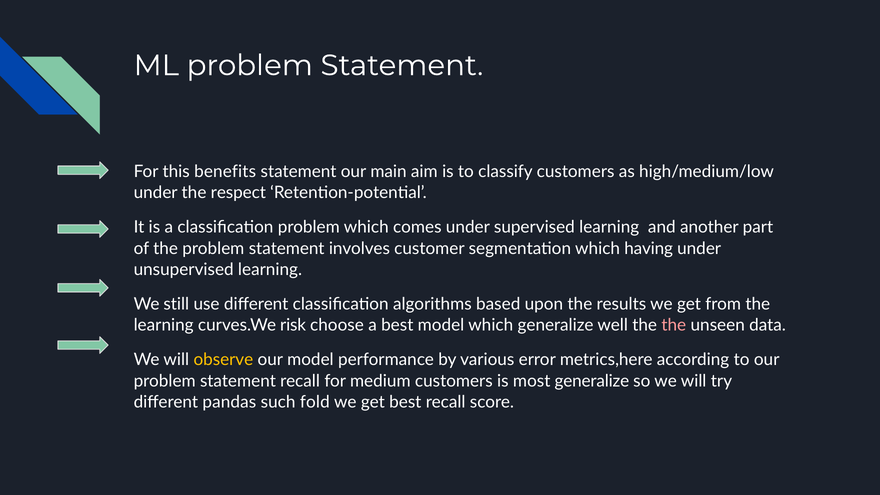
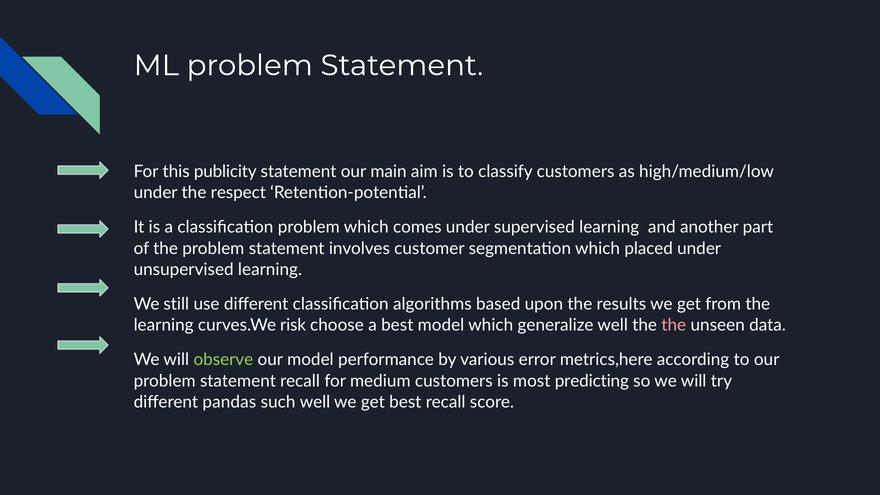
benefits: benefits -> publicity
having: having -> placed
observe colour: yellow -> light green
most generalize: generalize -> predicting
such fold: fold -> well
